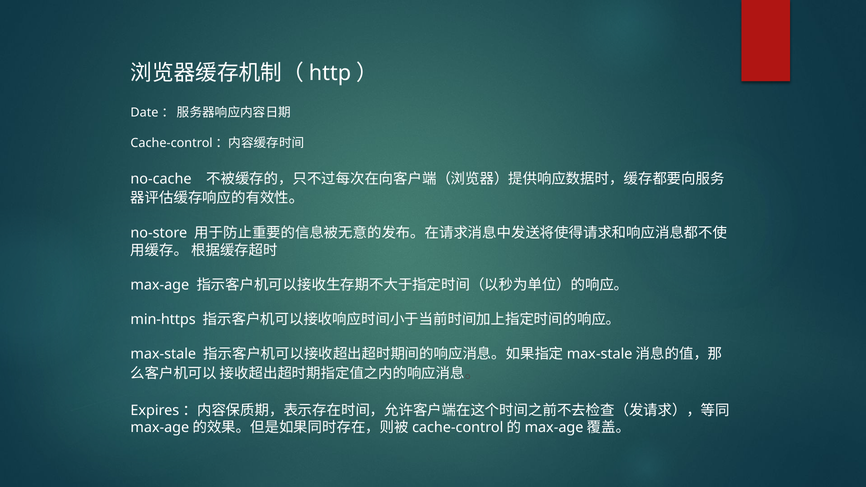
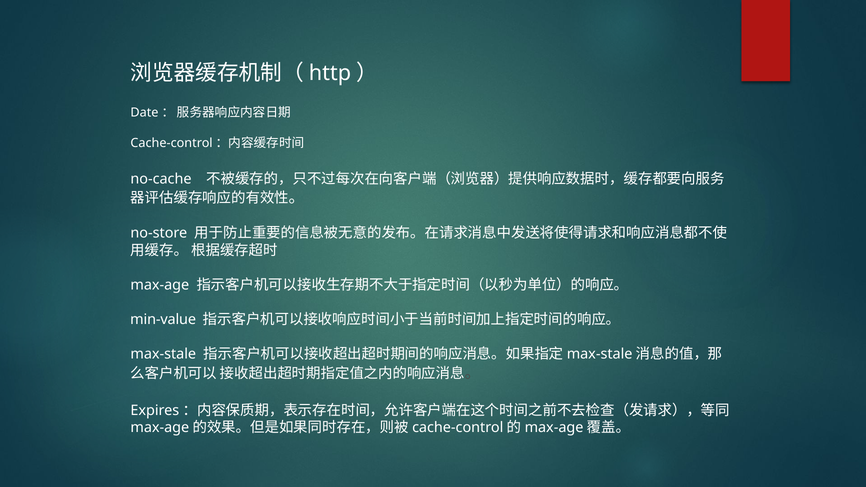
min-https: min-https -> min-value
